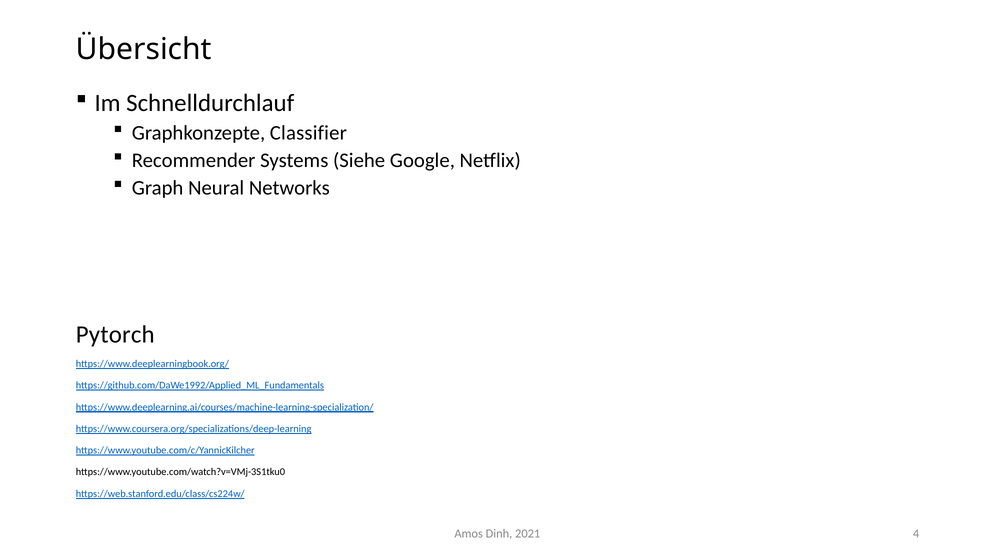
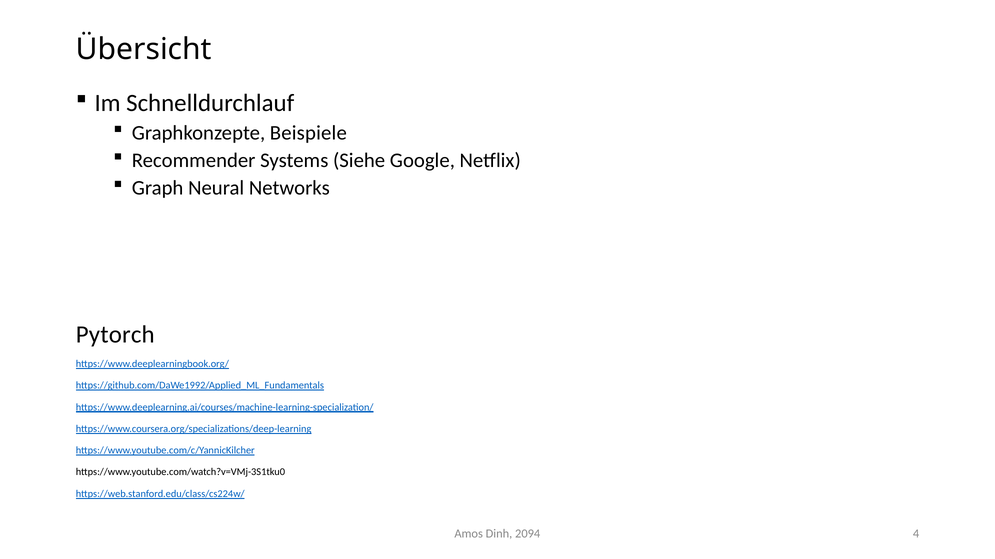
Classifier: Classifier -> Beispiele
2021: 2021 -> 2094
